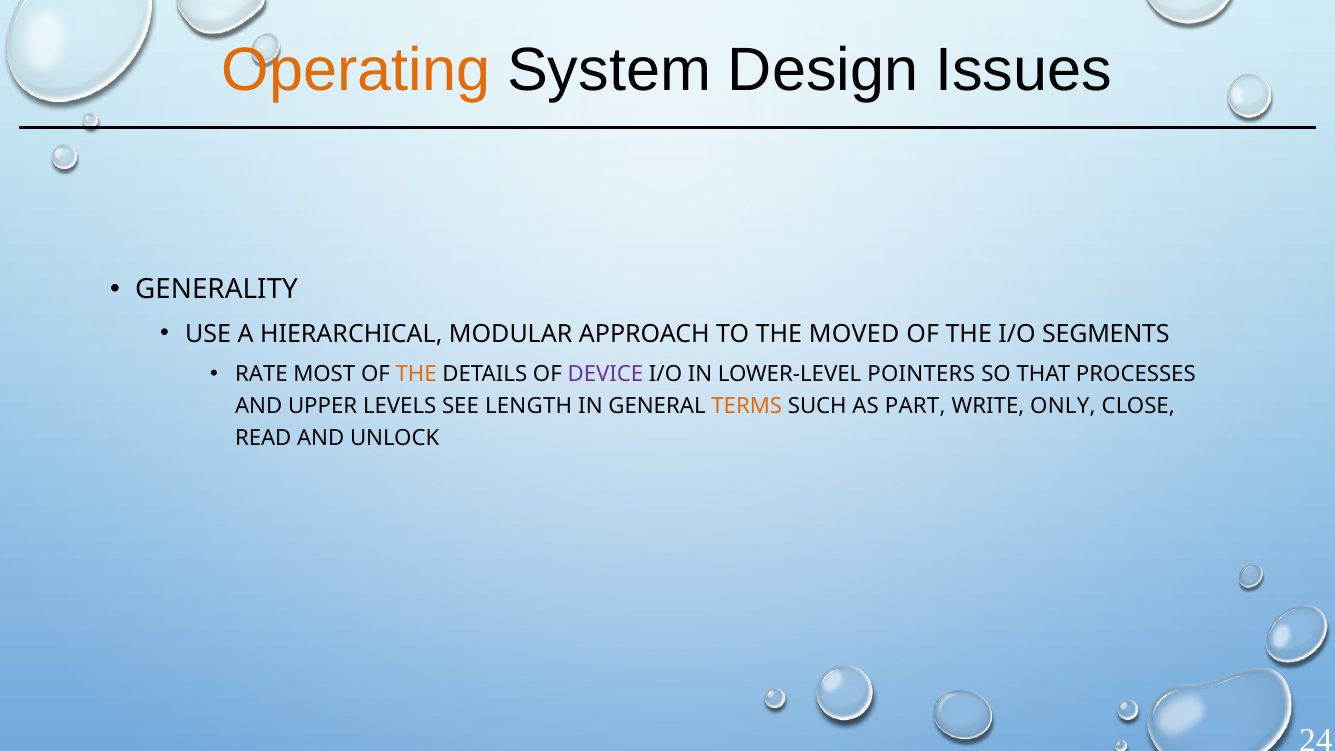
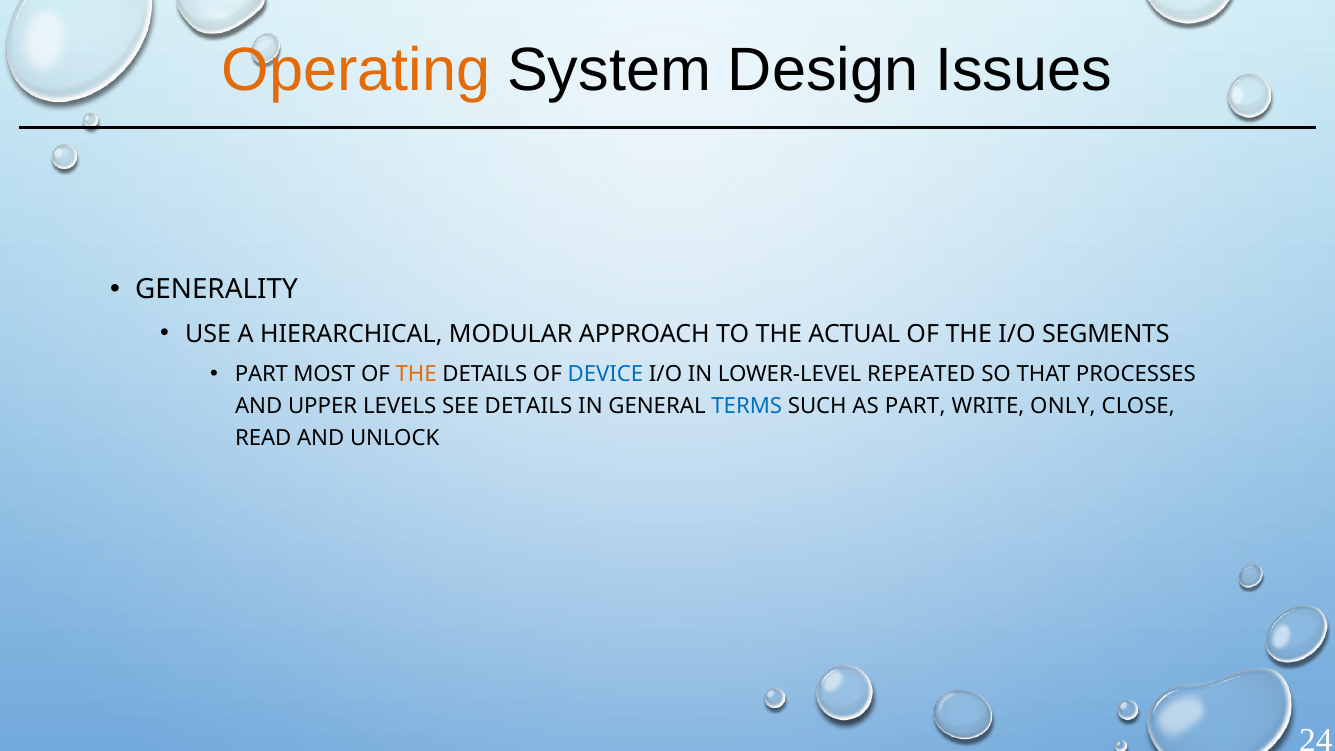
MOVED: MOVED -> ACTUAL
RATE at (261, 374): RATE -> PART
DEVICE colour: purple -> blue
POINTERS: POINTERS -> REPEATED
SEE LENGTH: LENGTH -> DETAILS
TERMS colour: orange -> blue
